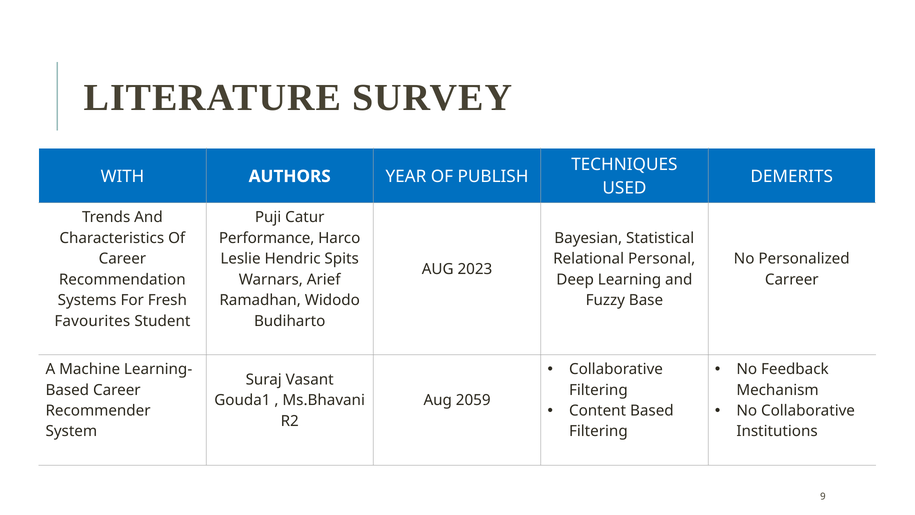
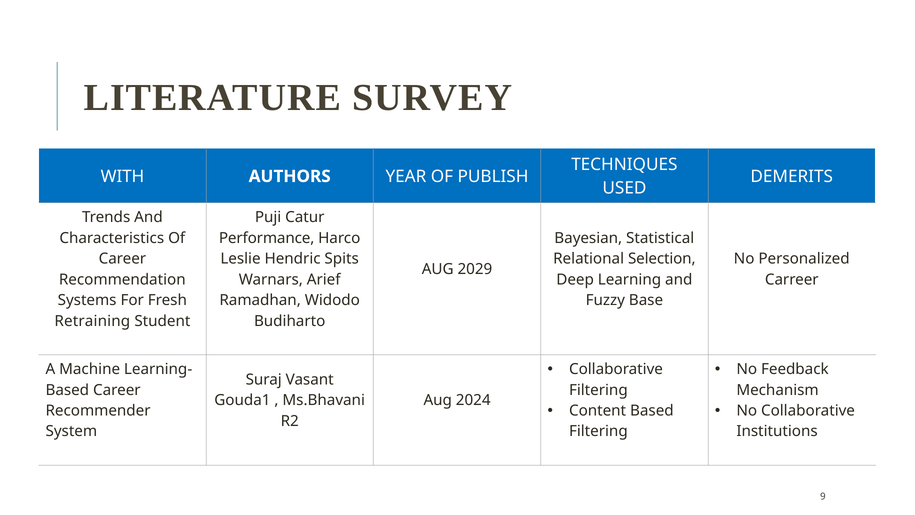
Personal: Personal -> Selection
2023: 2023 -> 2029
Favourites: Favourites -> Retraining
2059: 2059 -> 2024
